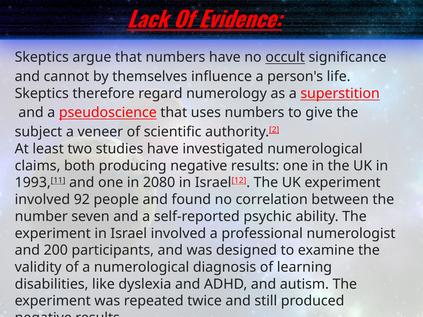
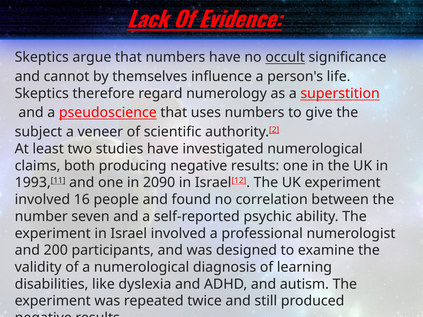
2080: 2080 -> 2090
92: 92 -> 16
